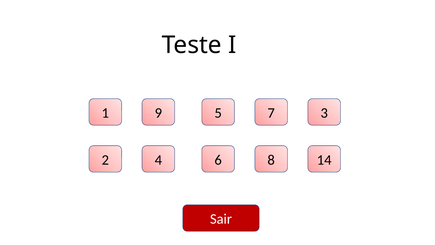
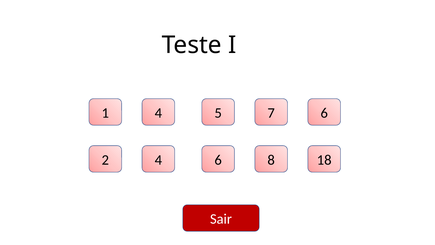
1 9: 9 -> 4
7 3: 3 -> 6
14: 14 -> 18
